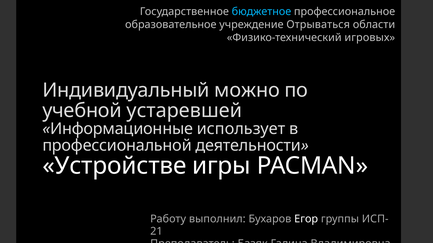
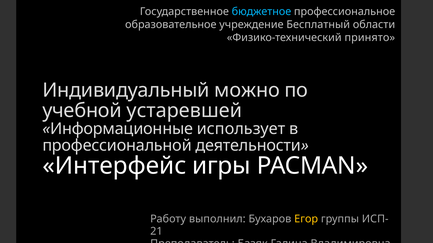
Отрываться: Отрываться -> Бесплатный
игровых: игровых -> принято
Устройстве: Устройстве -> Интерфейс
Егор colour: white -> yellow
